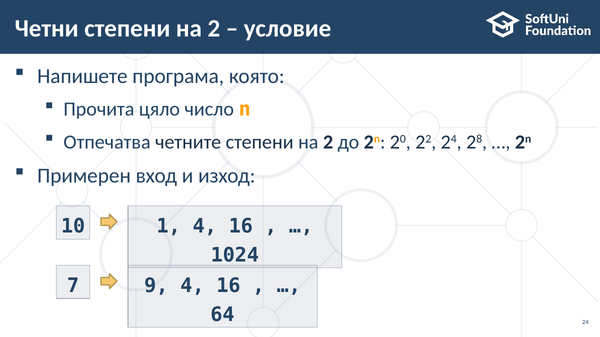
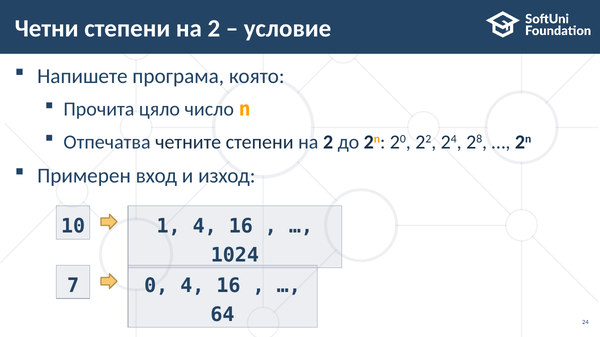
9: 9 -> 0
